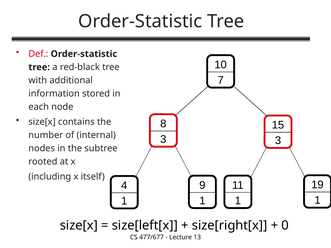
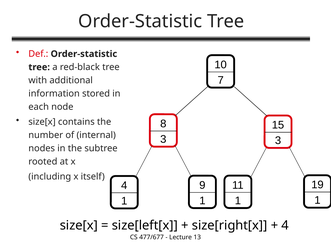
0 at (285, 226): 0 -> 4
